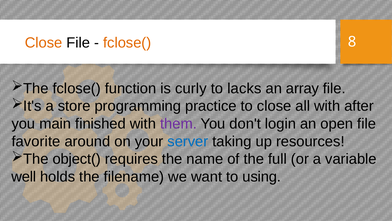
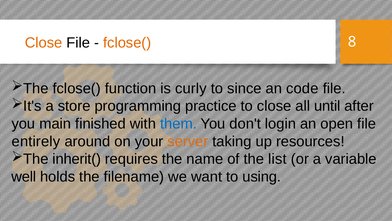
lacks: lacks -> since
array: array -> code
all with: with -> until
them colour: purple -> blue
favorite: favorite -> entirely
server colour: blue -> orange
object(: object( -> inherit(
full: full -> list
